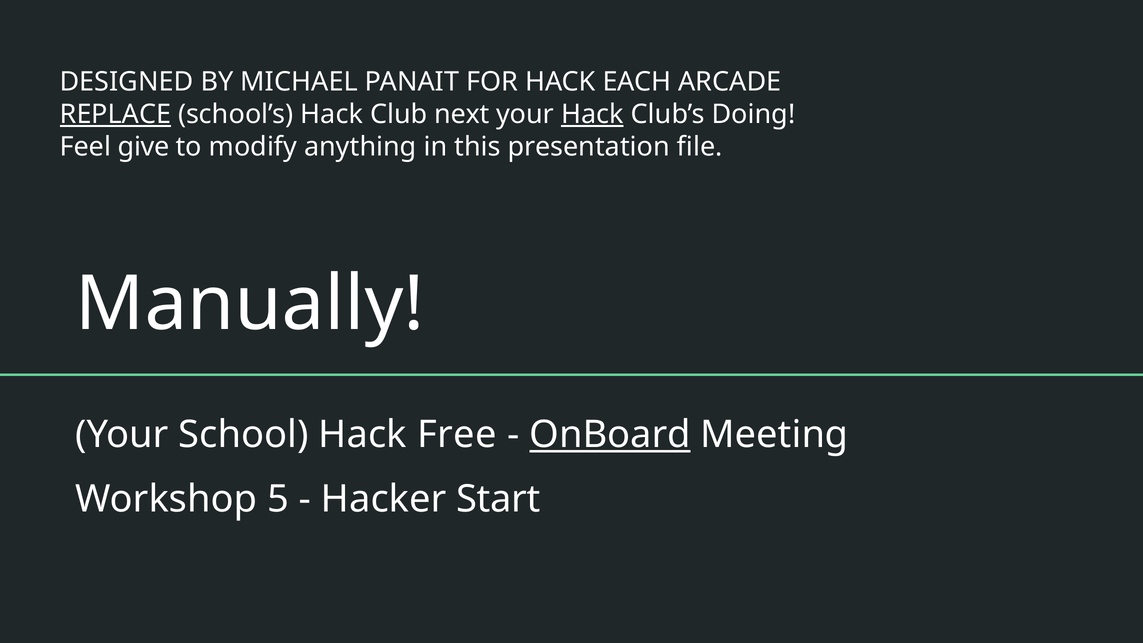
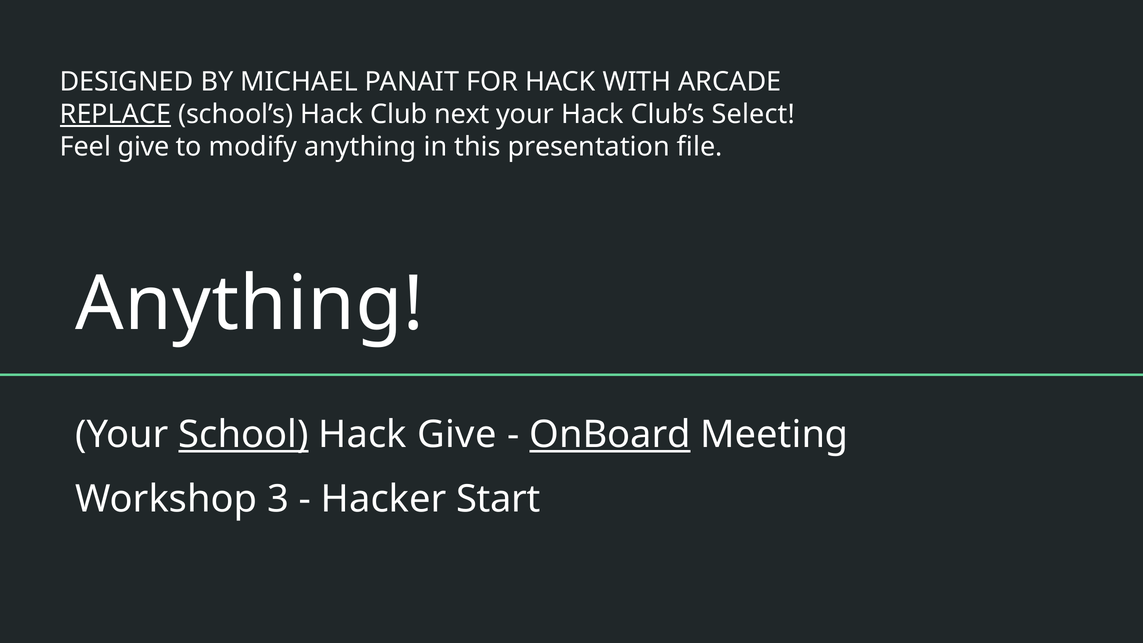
EACH: EACH -> WITH
Hack at (592, 114) underline: present -> none
Doing: Doing -> Select
Manually at (250, 304): Manually -> Anything
School underline: none -> present
Hack Free: Free -> Give
5: 5 -> 3
